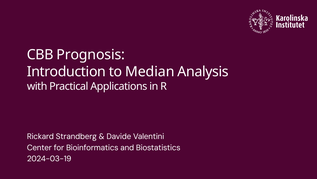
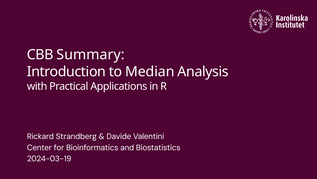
Prognosis: Prognosis -> Summary
